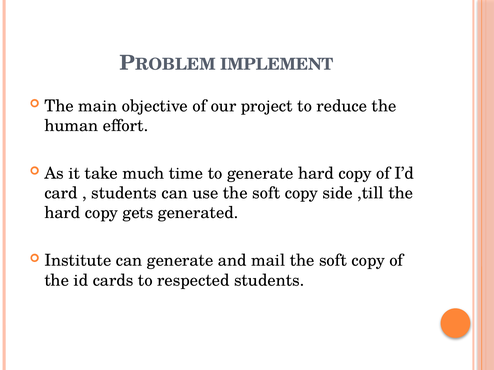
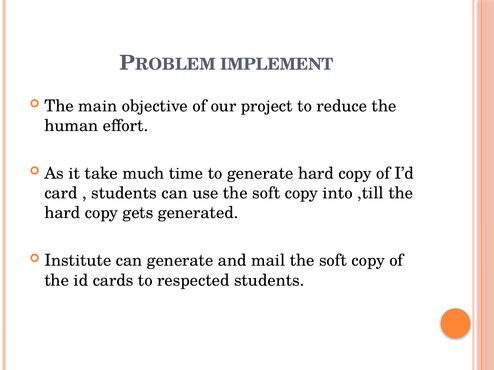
side: side -> into
